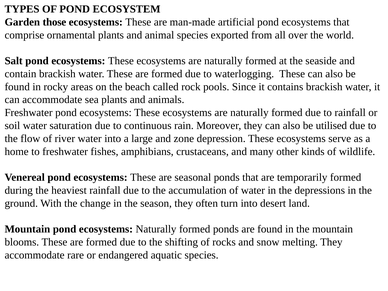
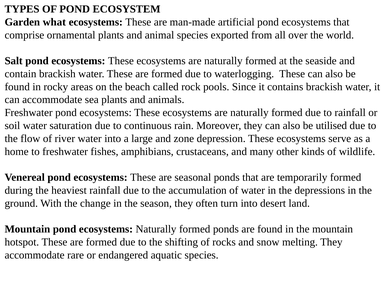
those: those -> what
blooms: blooms -> hotspot
